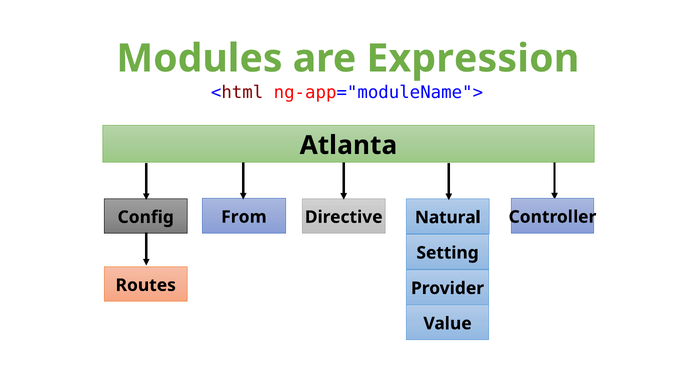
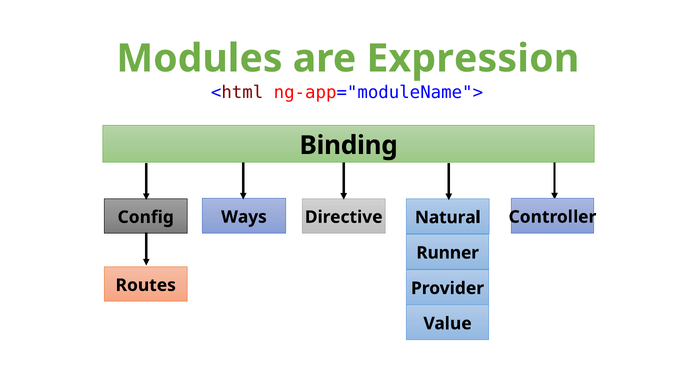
Atlanta: Atlanta -> Binding
From: From -> Ways
Setting: Setting -> Runner
